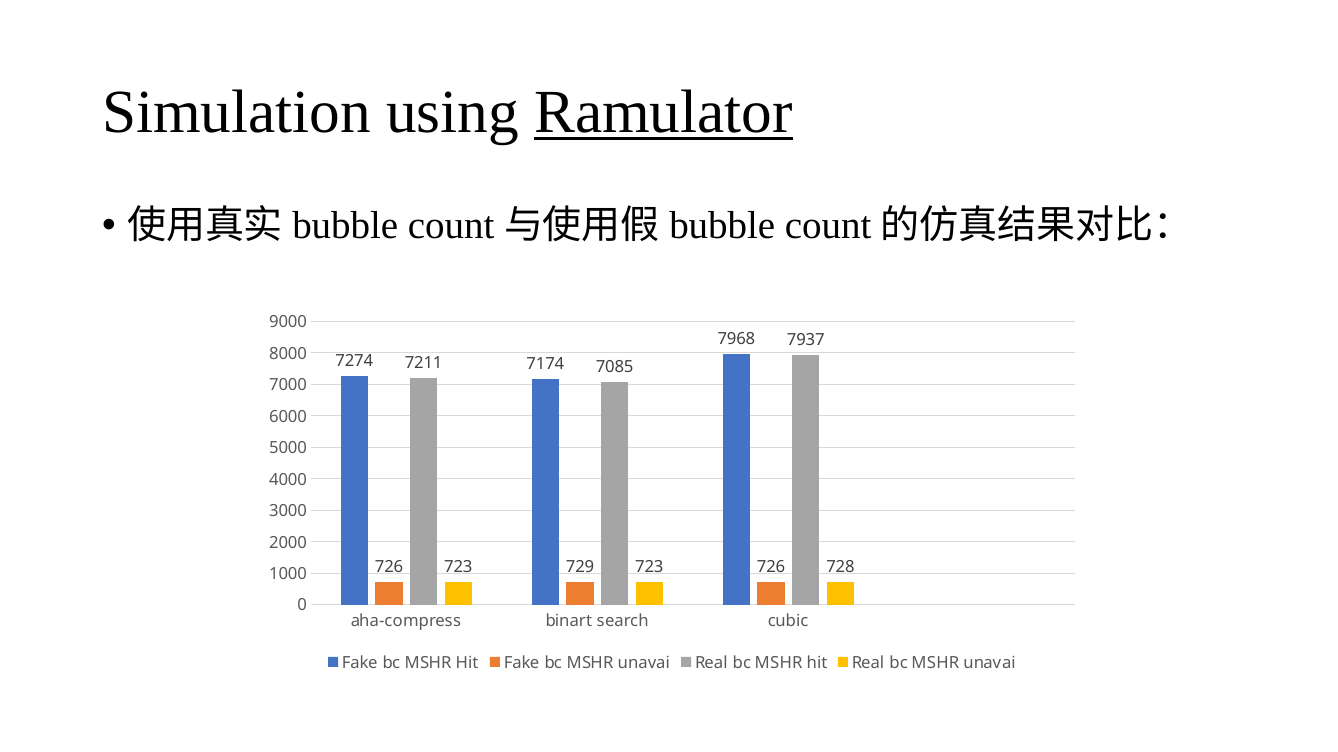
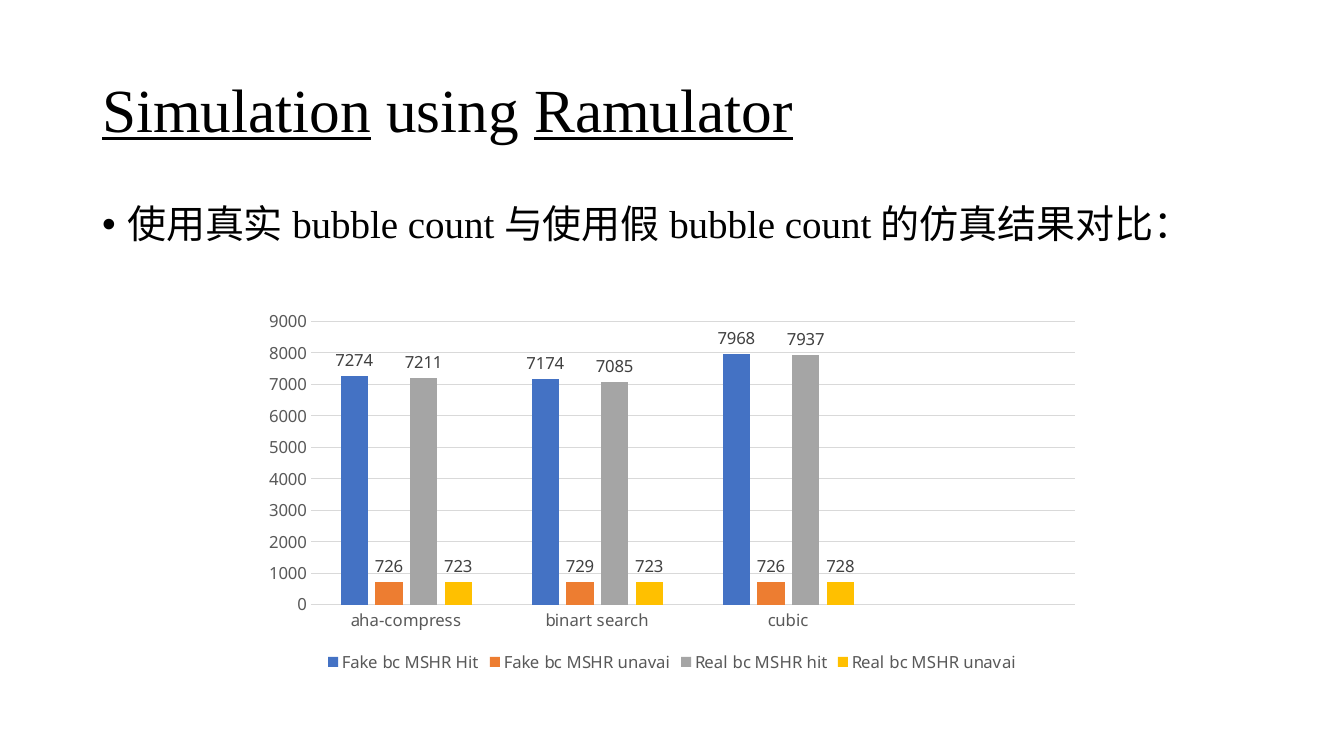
Simulation underline: none -> present
